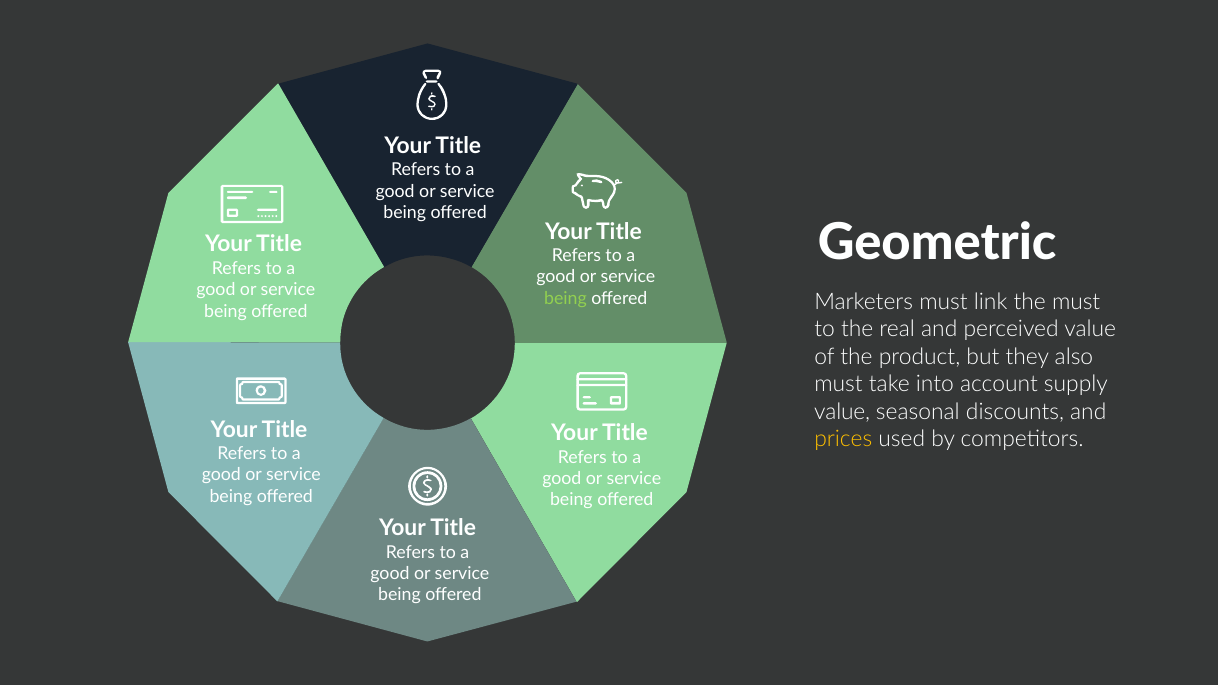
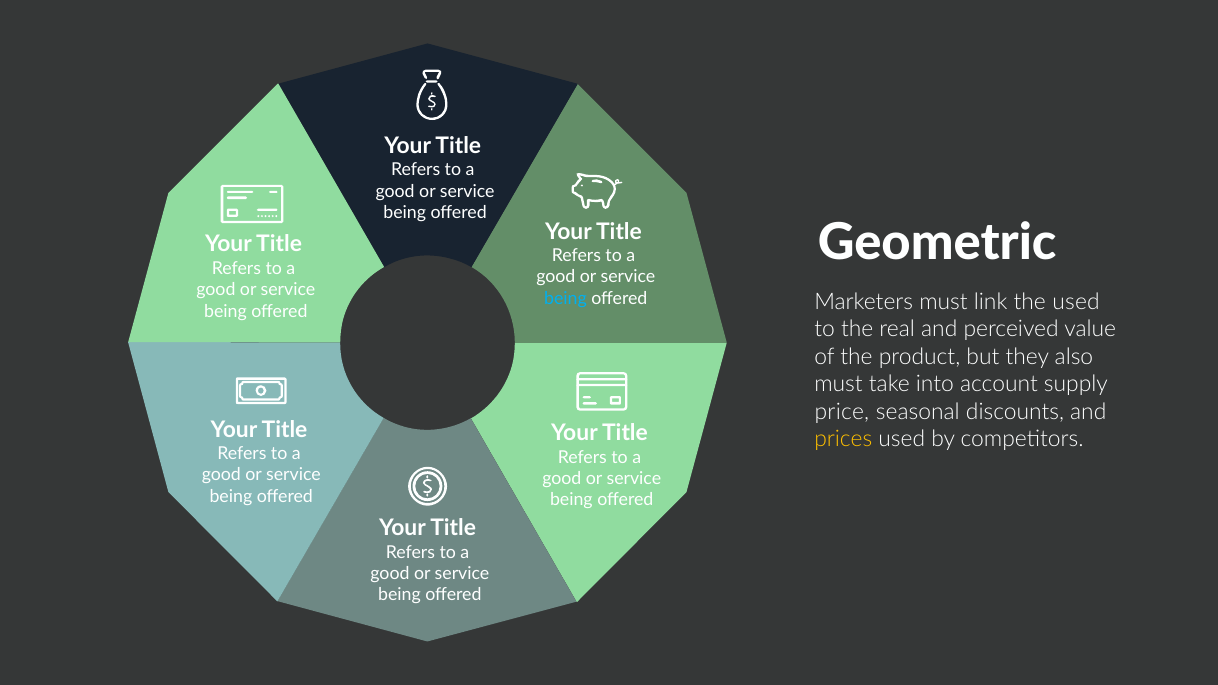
being at (565, 298) colour: light green -> light blue
the must: must -> used
value at (842, 412): value -> price
